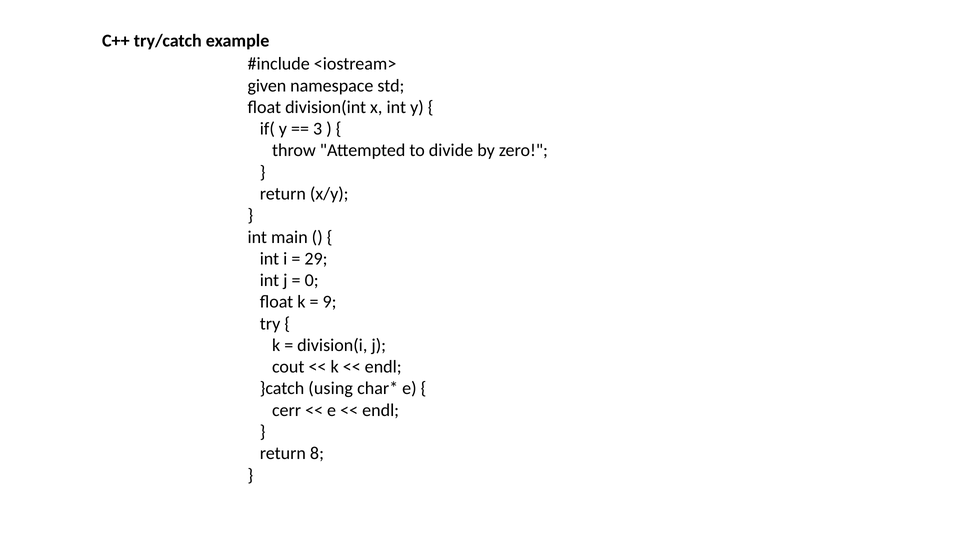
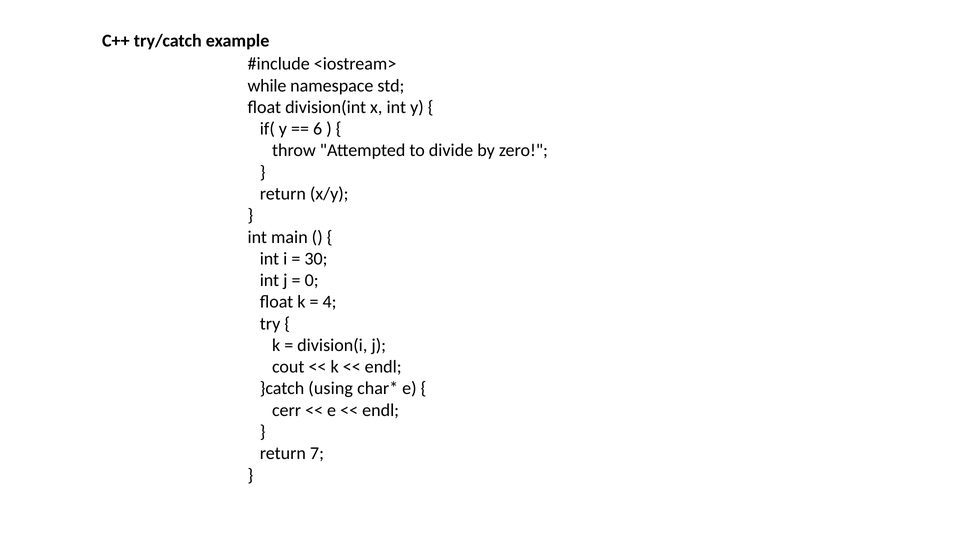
given: given -> while
3: 3 -> 6
29: 29 -> 30
9: 9 -> 4
8: 8 -> 7
